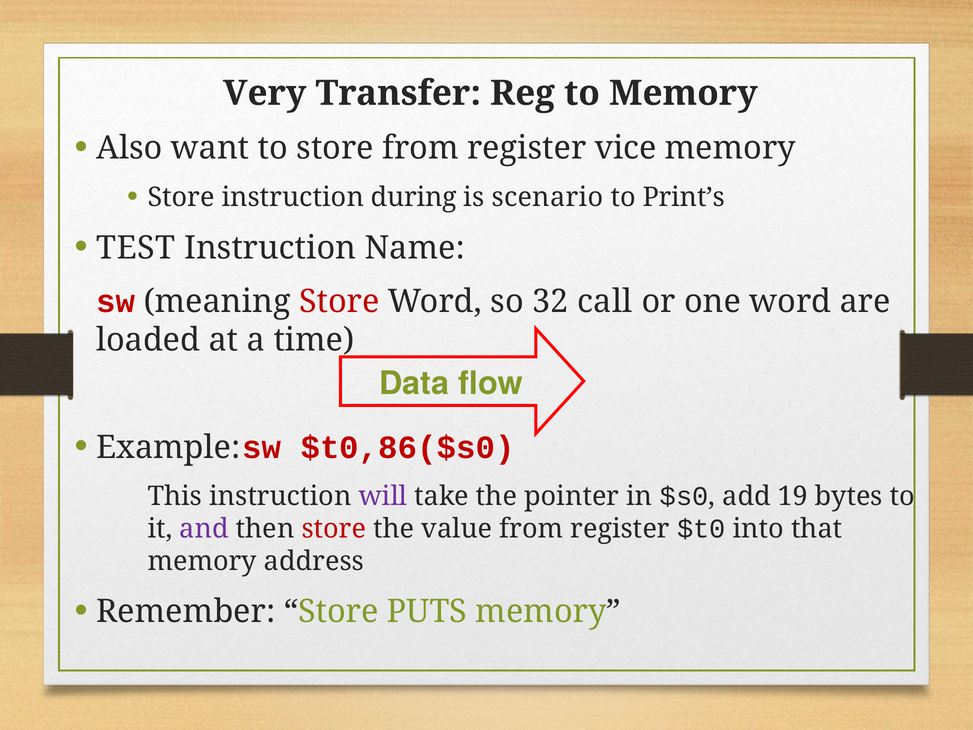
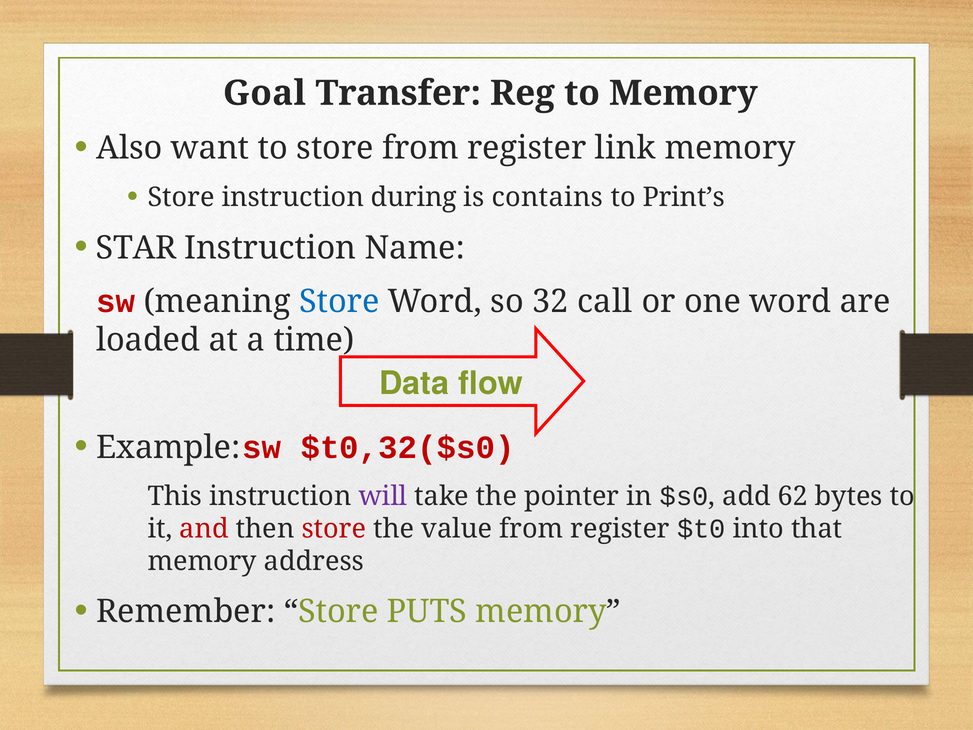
Very: Very -> Goal
vice: vice -> link
scenario: scenario -> contains
TEST: TEST -> STAR
Store at (339, 301) colour: red -> blue
$t0,86($s0: $t0,86($s0 -> $t0,32($s0
19: 19 -> 62
and colour: purple -> red
